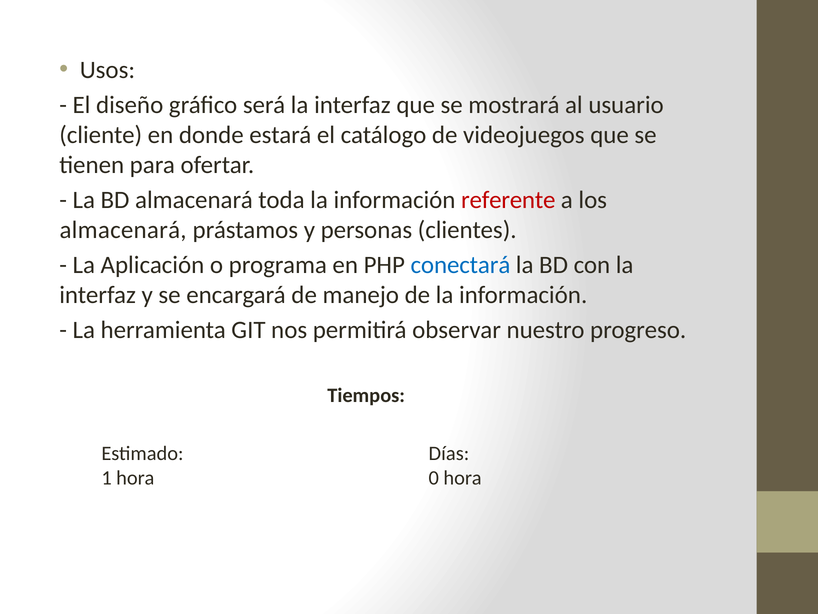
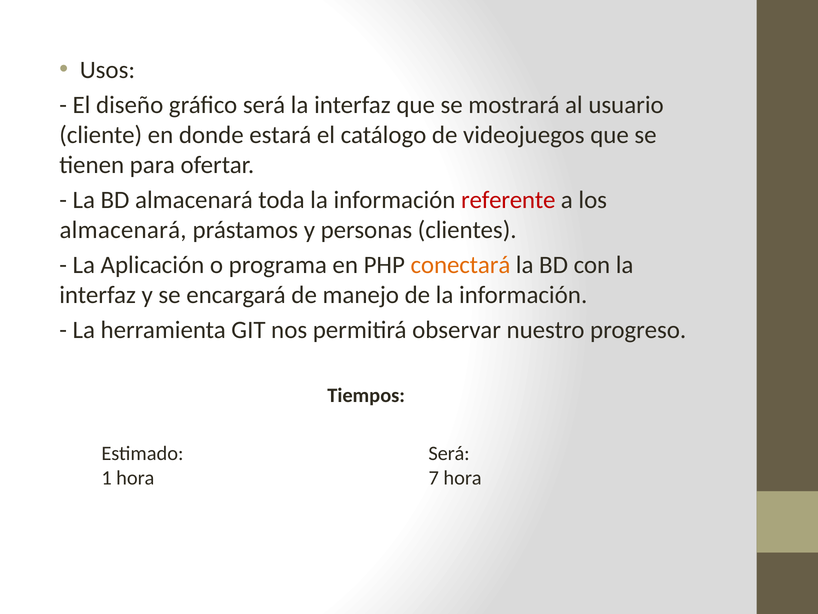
conectará colour: blue -> orange
Estimado Días: Días -> Será
0: 0 -> 7
